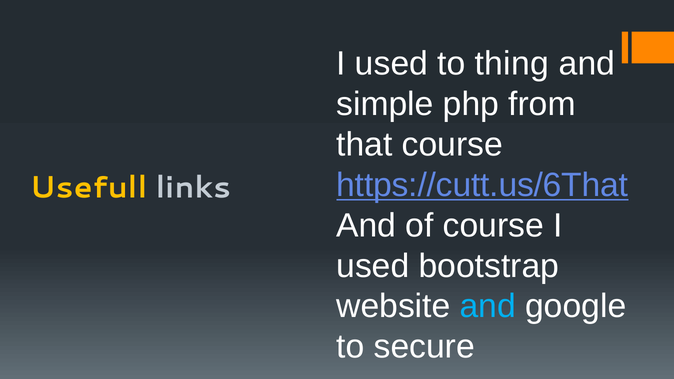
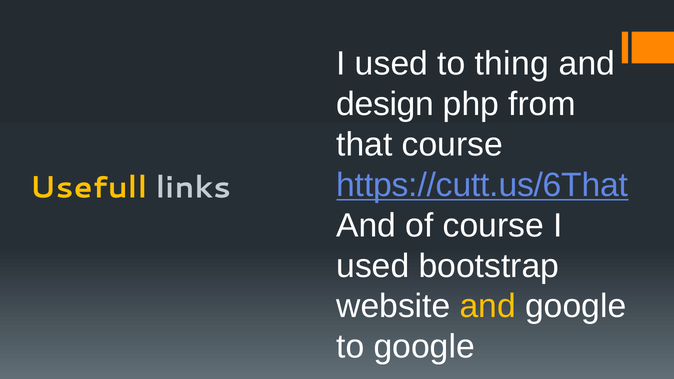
simple: simple -> design
and at (488, 306) colour: light blue -> yellow
to secure: secure -> google
